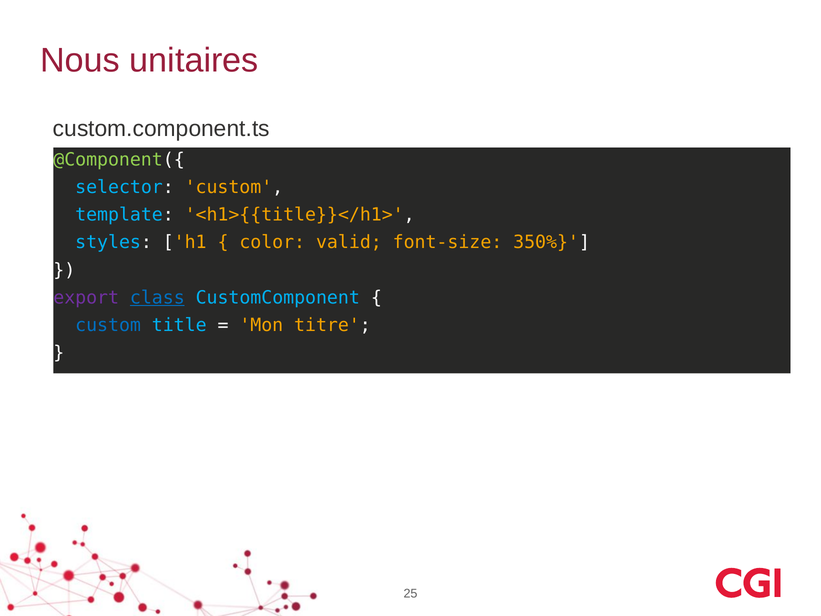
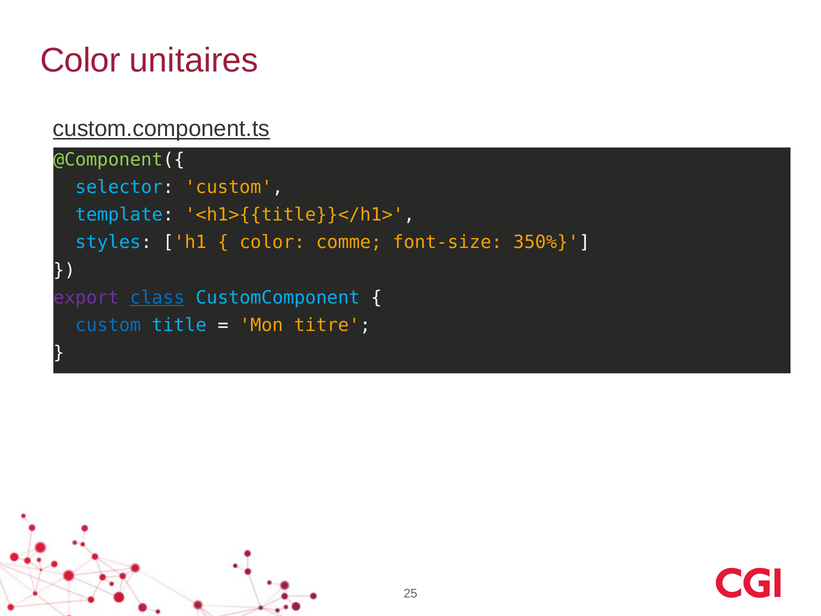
Nous at (80, 60): Nous -> Color
custom.component.ts underline: none -> present
valid: valid -> comme
